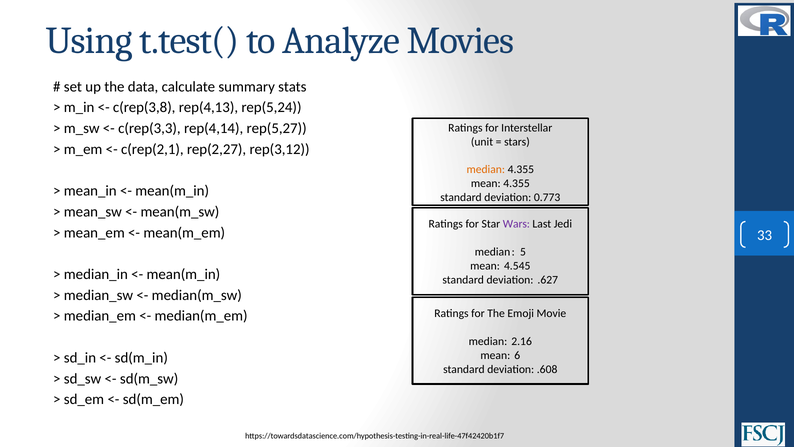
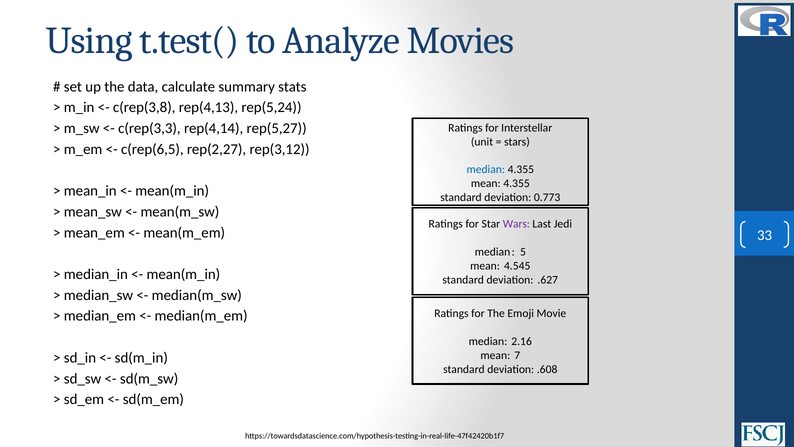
c(rep(2,1: c(rep(2,1 -> c(rep(6,5
median at (486, 169) colour: orange -> blue
6: 6 -> 7
